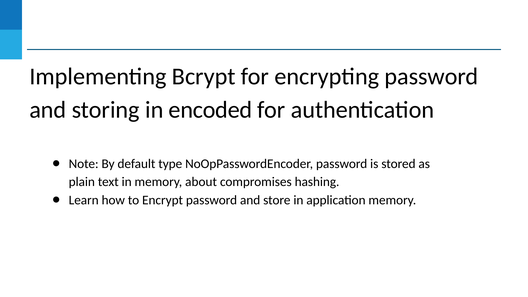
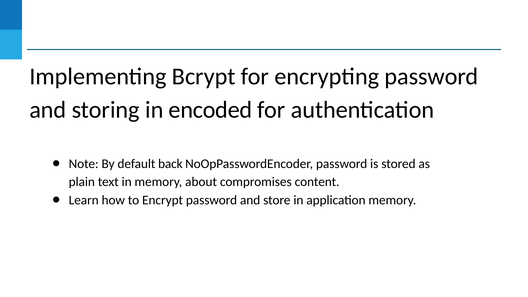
type: type -> back
hashing: hashing -> content
